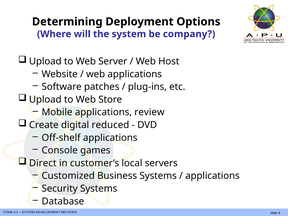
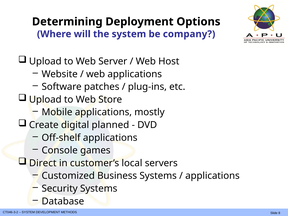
review: review -> mostly
reduced: reduced -> planned
